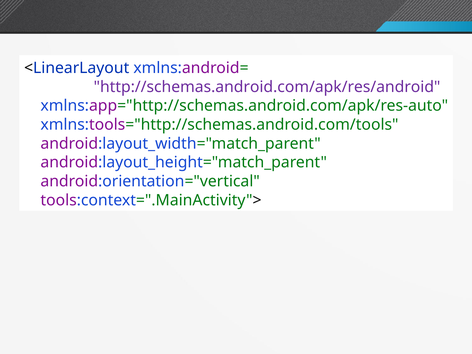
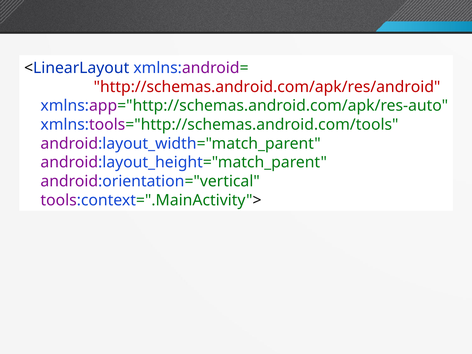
http://schemas.android.com/apk/res/android colour: purple -> red
